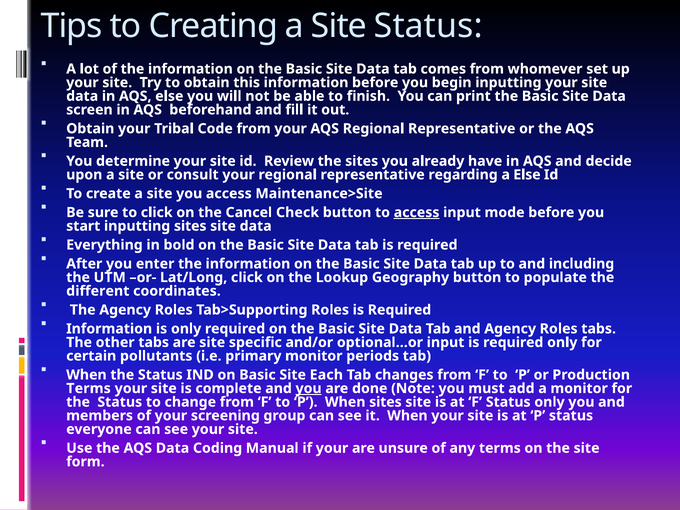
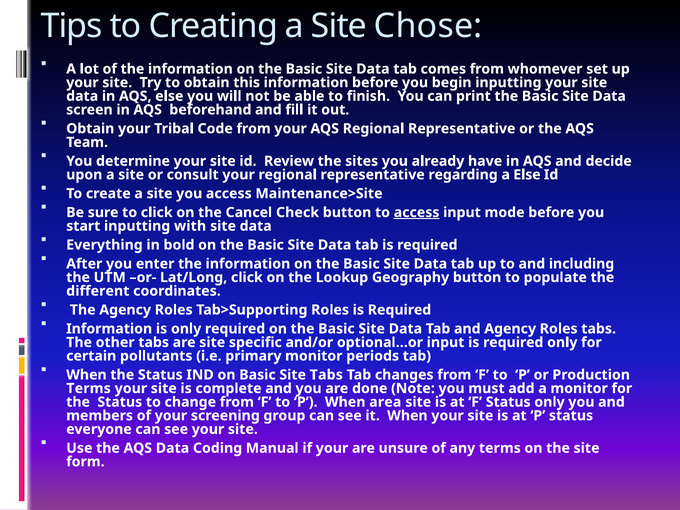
Site Status: Status -> Chose
inputting sites: sites -> with
Site Each: Each -> Tabs
you at (309, 388) underline: present -> none
When sites: sites -> area
